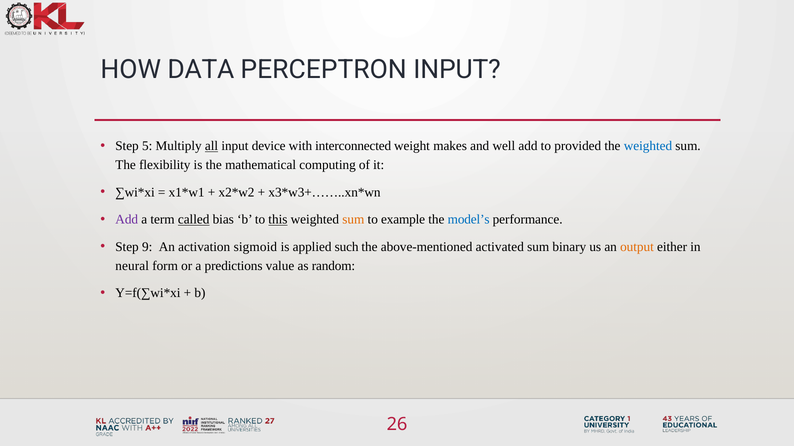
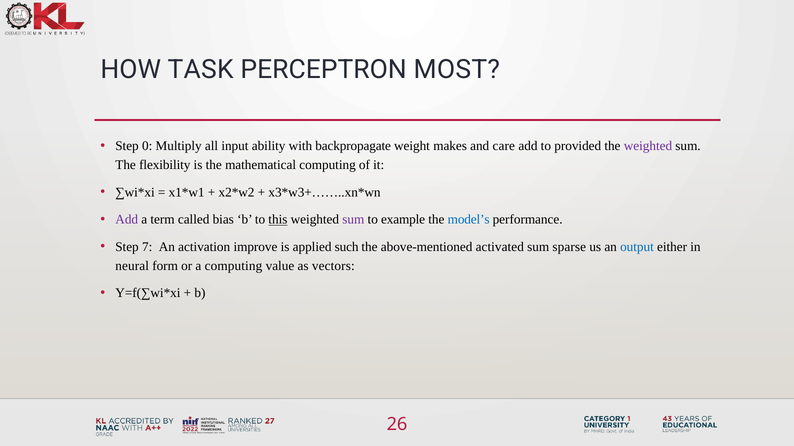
DATA: DATA -> TASK
PERCEPTRON INPUT: INPUT -> MOST
5: 5 -> 0
all underline: present -> none
device: device -> ability
interconnected: interconnected -> backpropagate
well: well -> care
weighted at (648, 146) colour: blue -> purple
called underline: present -> none
sum at (353, 220) colour: orange -> purple
9: 9 -> 7
sigmoid: sigmoid -> improve
binary: binary -> sparse
output colour: orange -> blue
a predictions: predictions -> computing
random: random -> vectors
